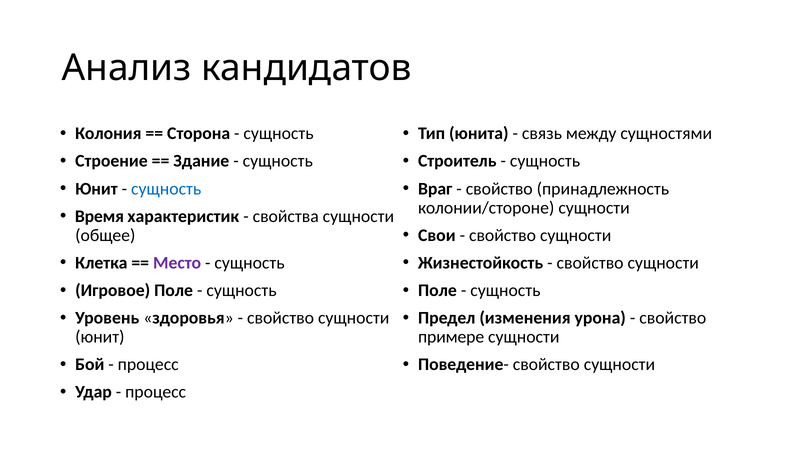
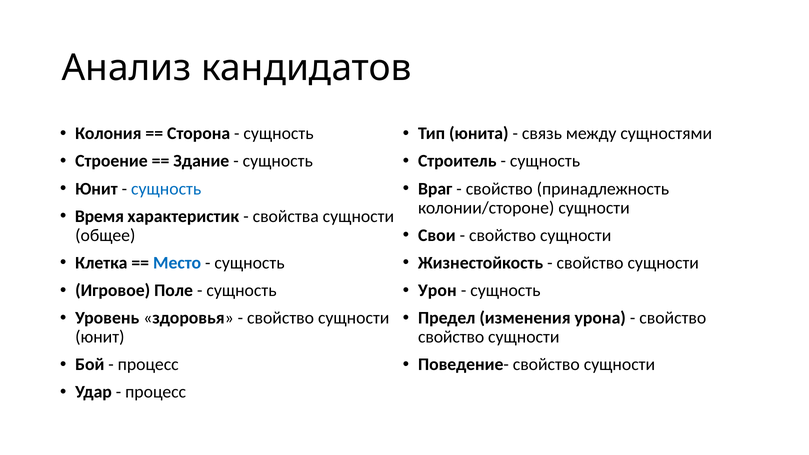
Место colour: purple -> blue
Поле at (437, 290): Поле -> Урон
примере at (451, 337): примере -> свойство
